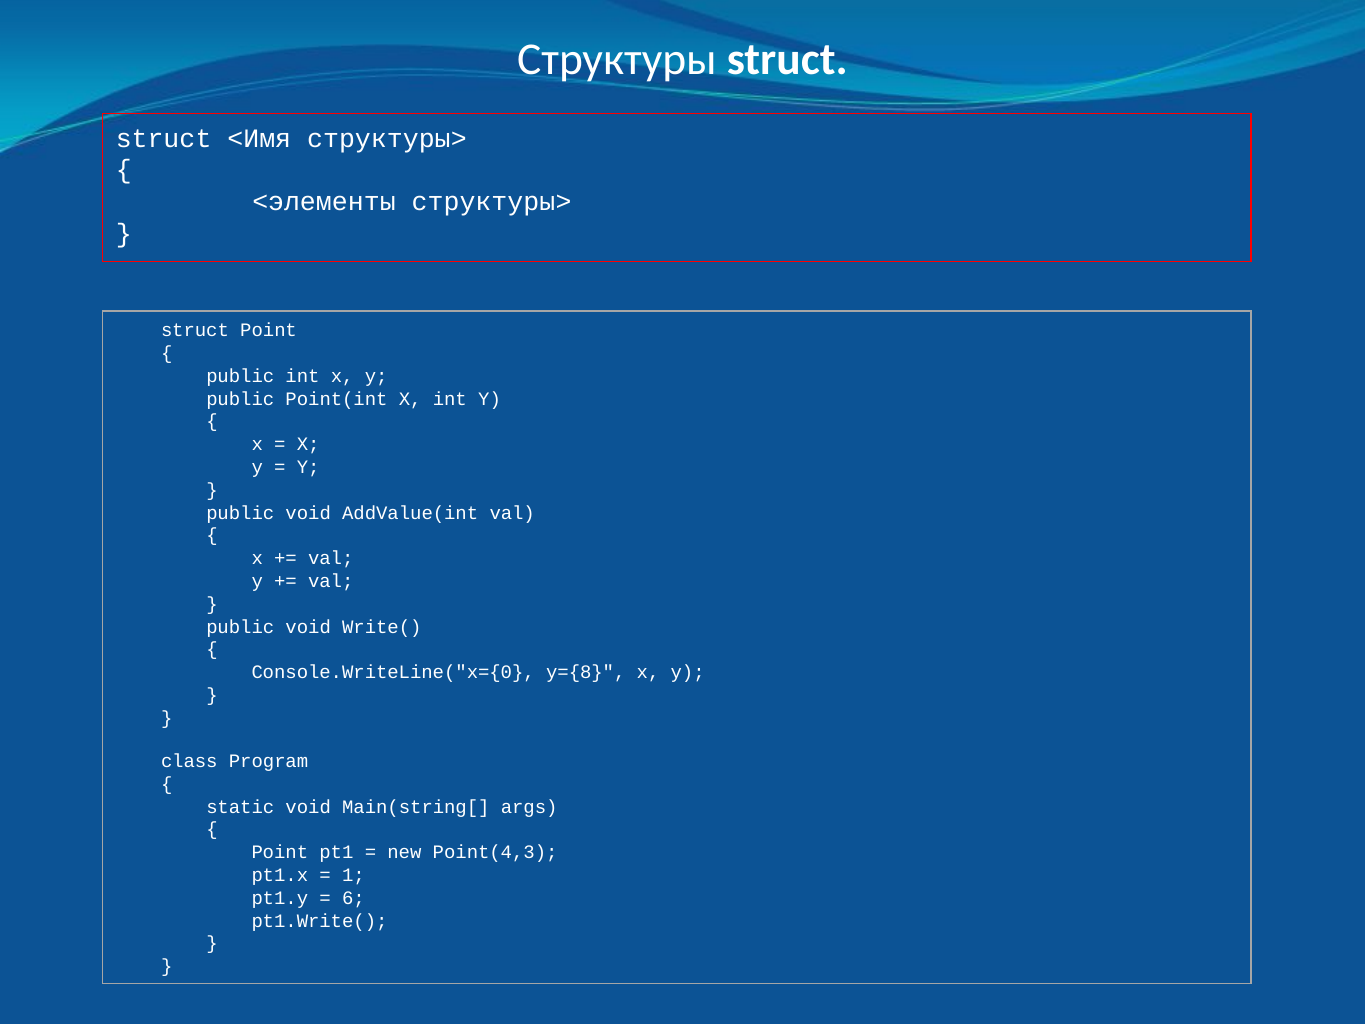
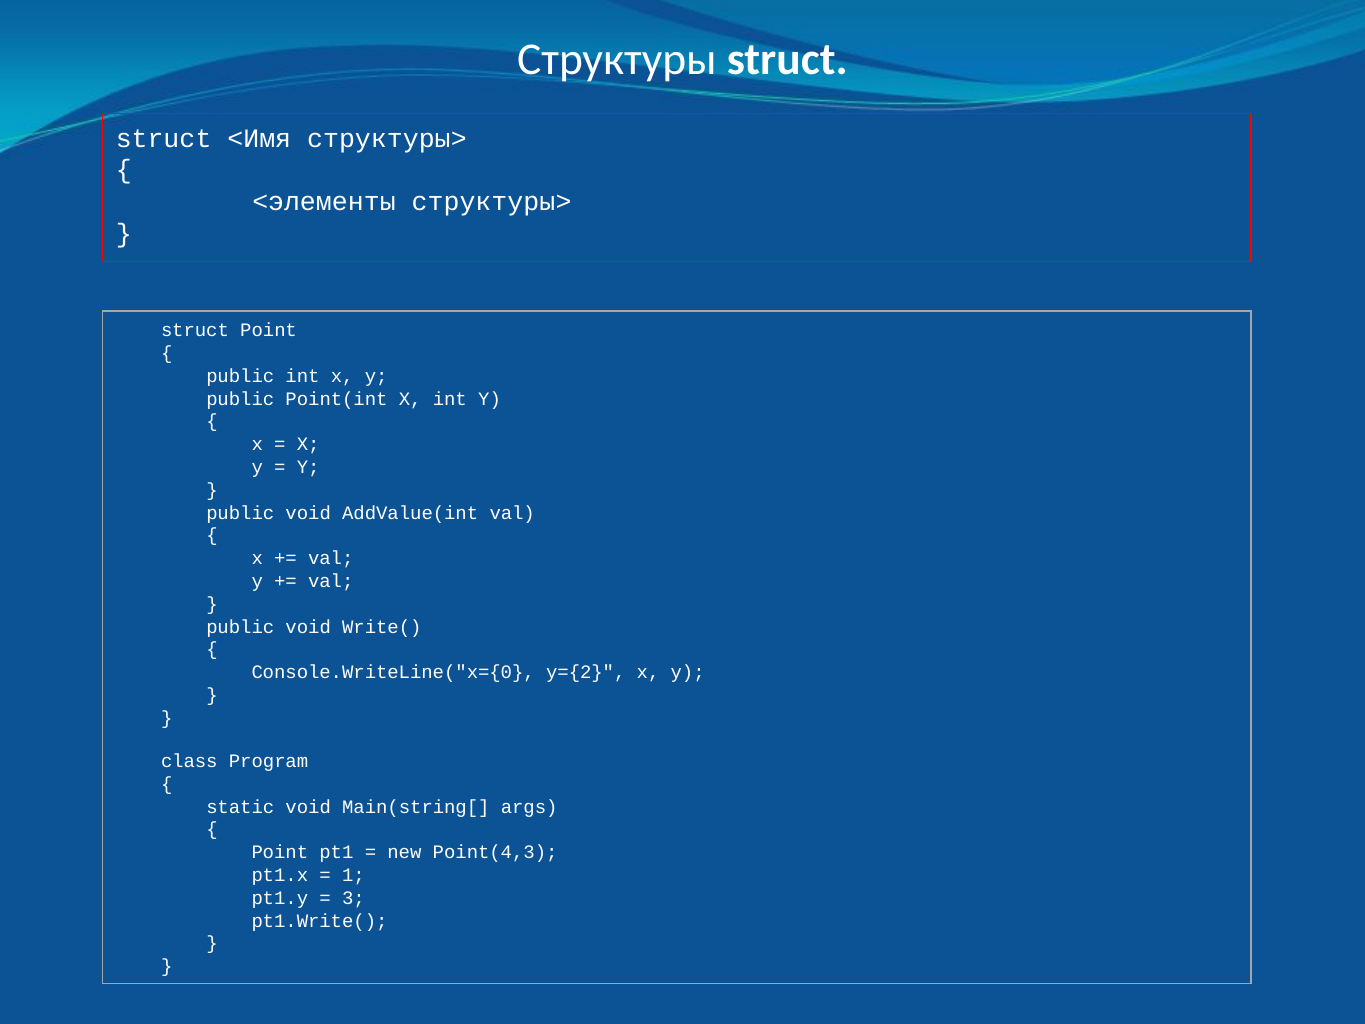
y={8: y={8 -> y={2
6: 6 -> 3
